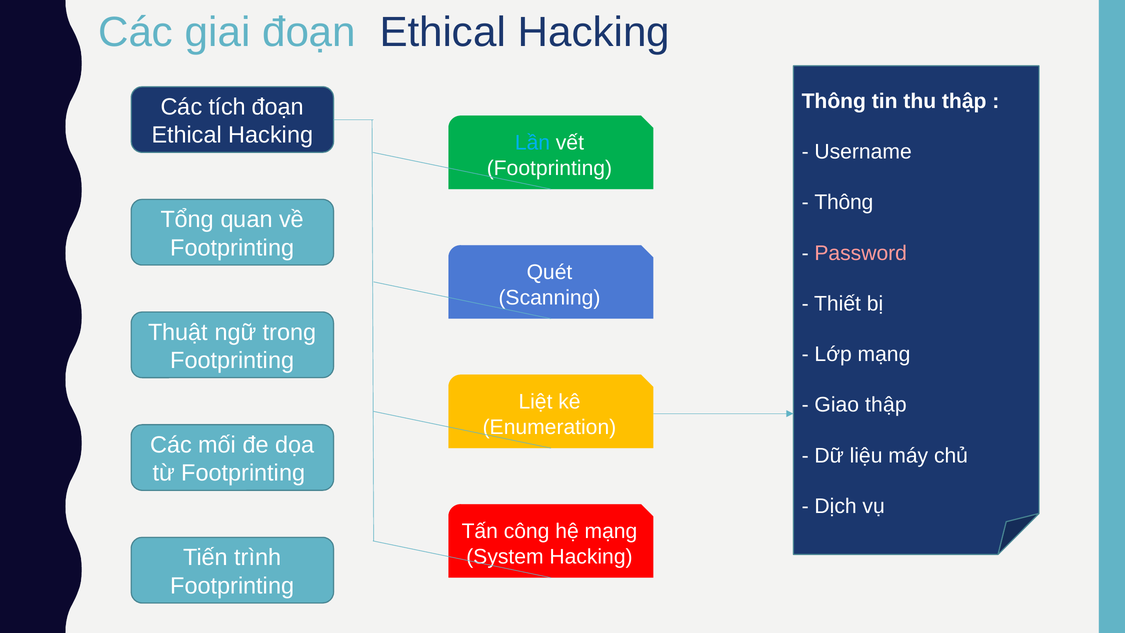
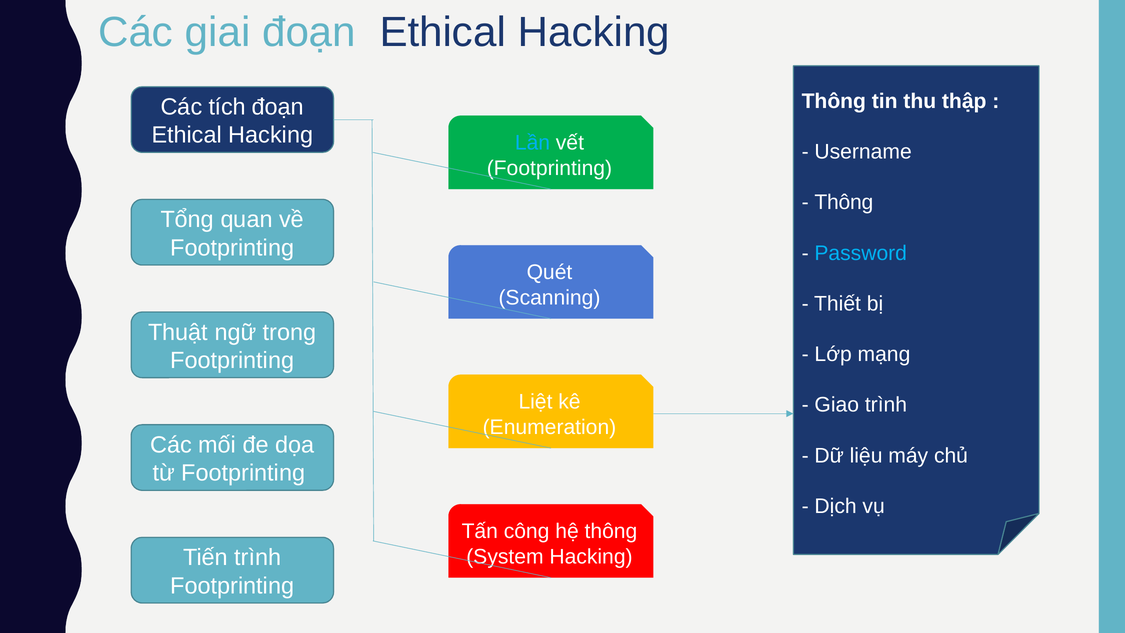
Password colour: pink -> light blue
Giao thập: thập -> trình
hệ mạng: mạng -> thông
